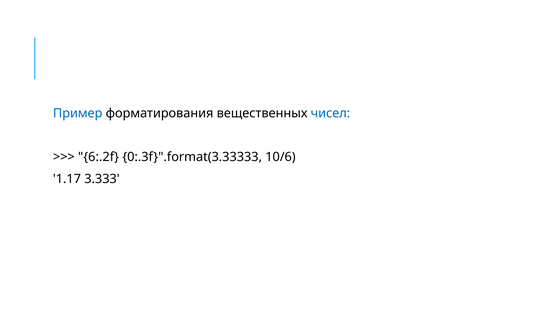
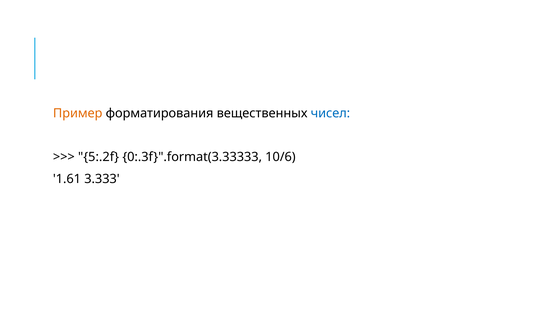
Пример colour: blue -> orange
6:.2f: 6:.2f -> 5:.2f
1.17: 1.17 -> 1.61
